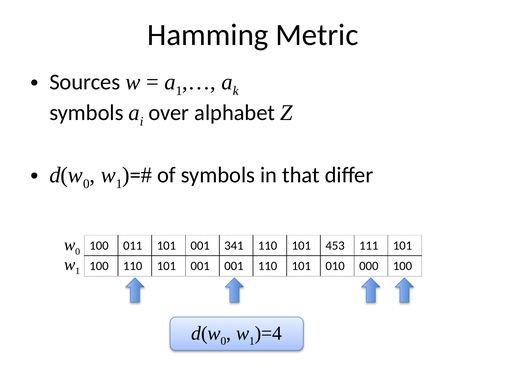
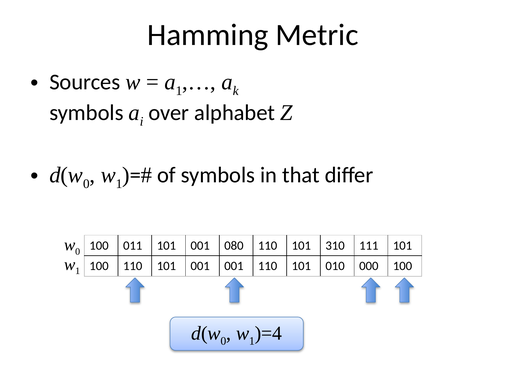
341: 341 -> 080
453: 453 -> 310
